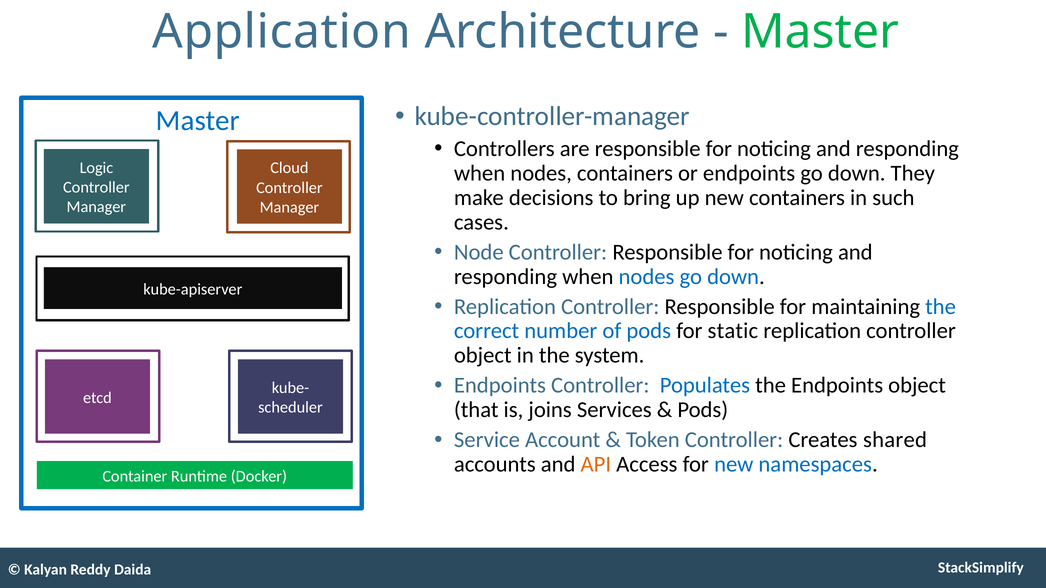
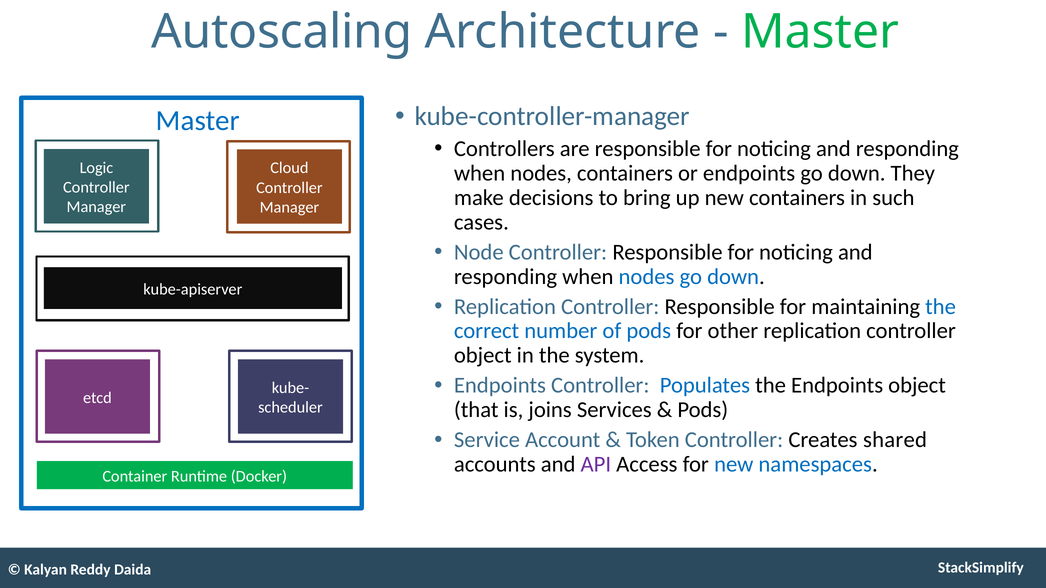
Application: Application -> Autoscaling
static: static -> other
API colour: orange -> purple
